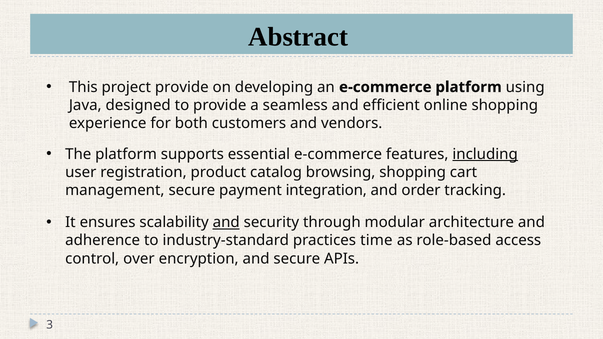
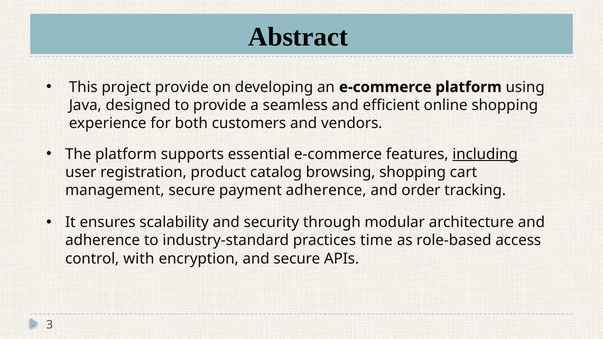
payment integration: integration -> adherence
and at (226, 223) underline: present -> none
over: over -> with
